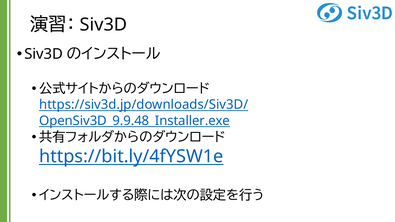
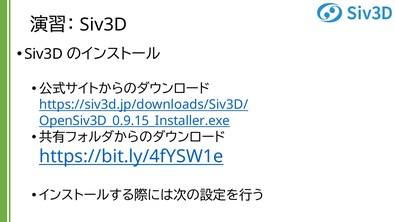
OpenSiv3D_9.9.48_Installer.exe: OpenSiv3D_9.9.48_Installer.exe -> OpenSiv3D_0.9.15_Installer.exe
